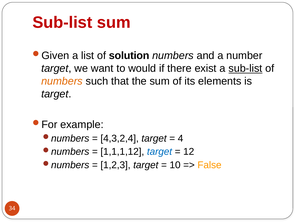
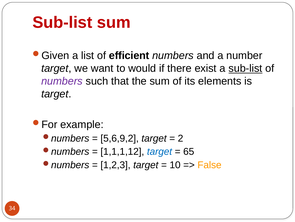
solution: solution -> efficient
numbers at (62, 81) colour: orange -> purple
4,3,2,4: 4,3,2,4 -> 5,6,9,2
4: 4 -> 2
12: 12 -> 65
